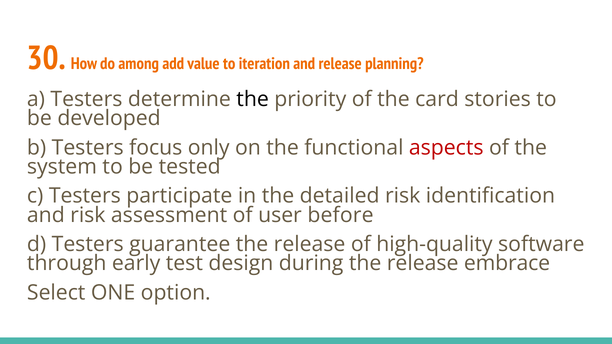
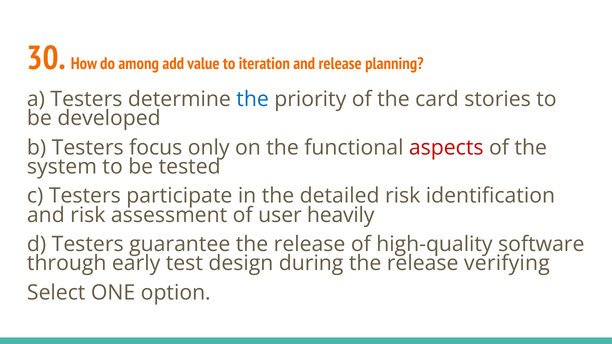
the at (253, 99) colour: black -> blue
before: before -> heavily
embrace: embrace -> verifying
